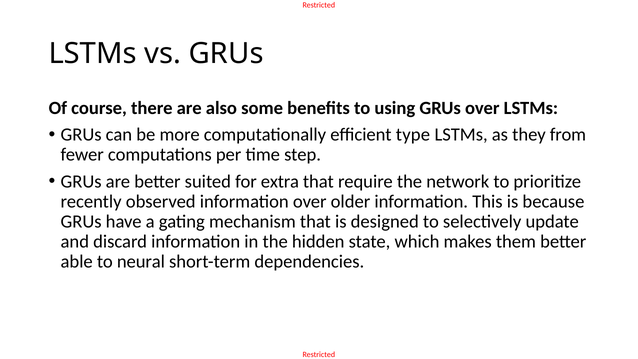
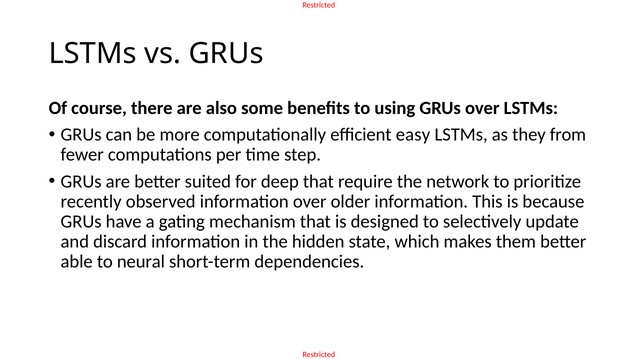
type: type -> easy
extra: extra -> deep
